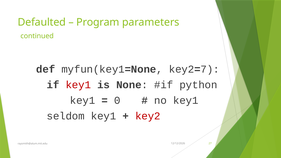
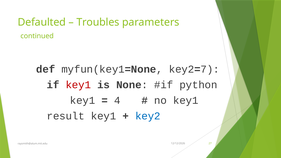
Program: Program -> Troubles
0: 0 -> 4
seldom: seldom -> result
key2 colour: red -> blue
